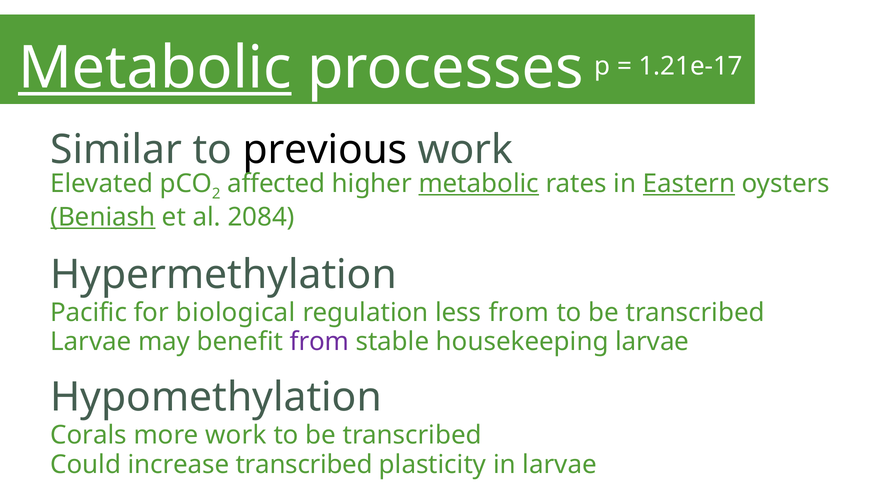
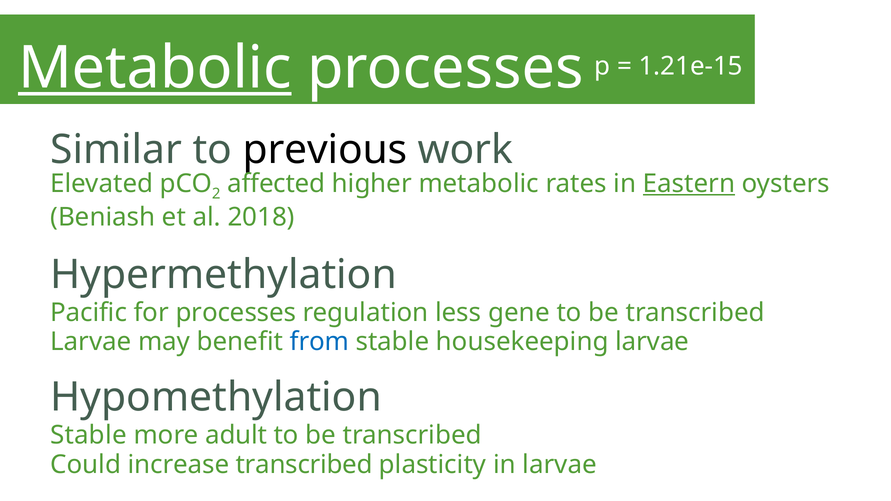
1.21e-17: 1.21e-17 -> 1.21e-15
metabolic at (479, 184) underline: present -> none
Beniash underline: present -> none
2084: 2084 -> 2018
for biological: biological -> processes
less from: from -> gene
from at (319, 342) colour: purple -> blue
Corals at (89, 436): Corals -> Stable
more work: work -> adult
